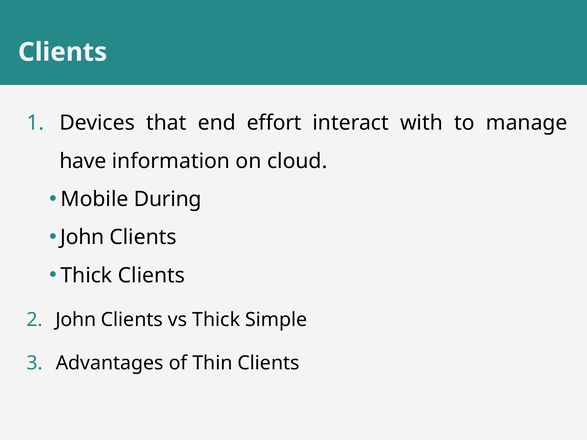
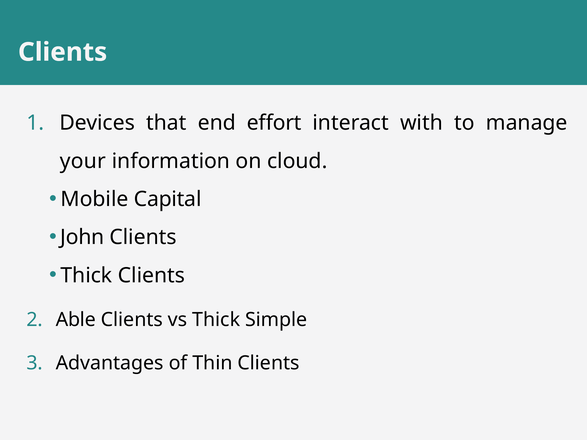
have: have -> your
During: During -> Capital
John at (76, 320): John -> Able
